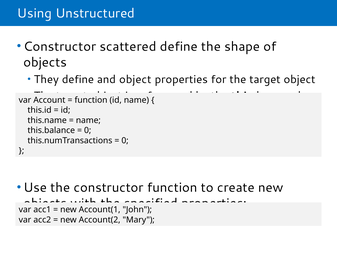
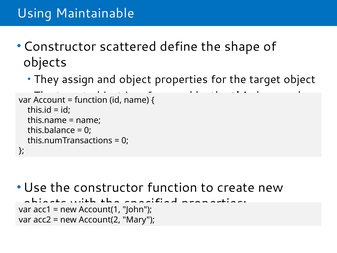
Unstructured: Unstructured -> Maintainable
They define: define -> assign
